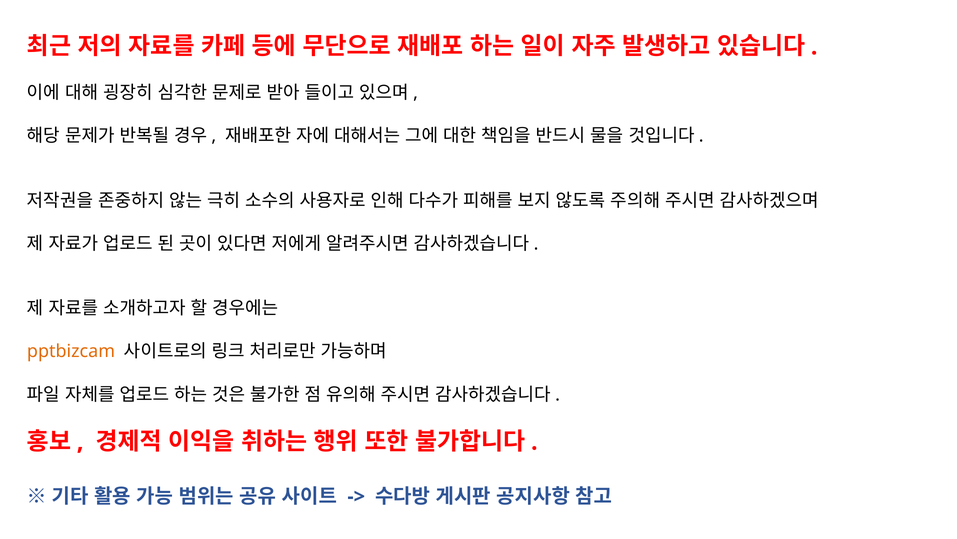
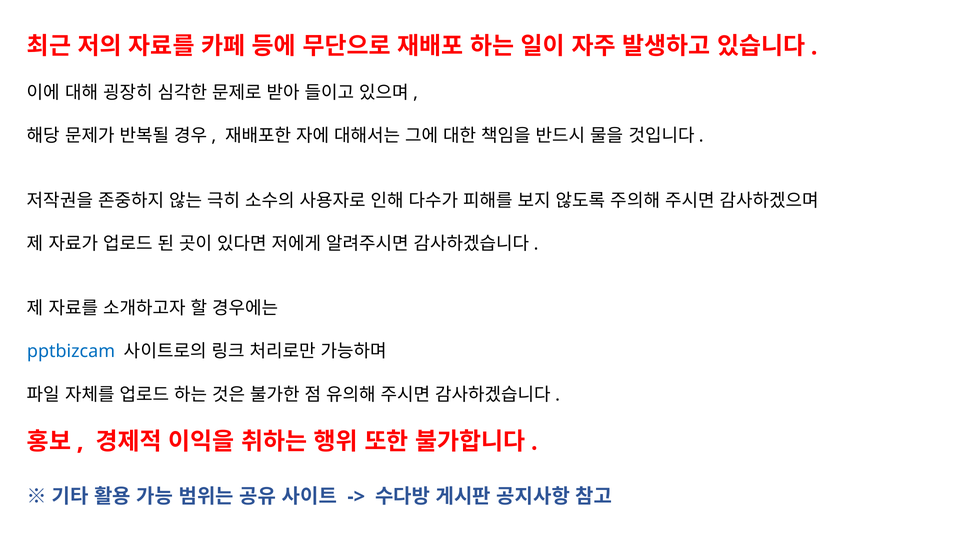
pptbizcam colour: orange -> blue
